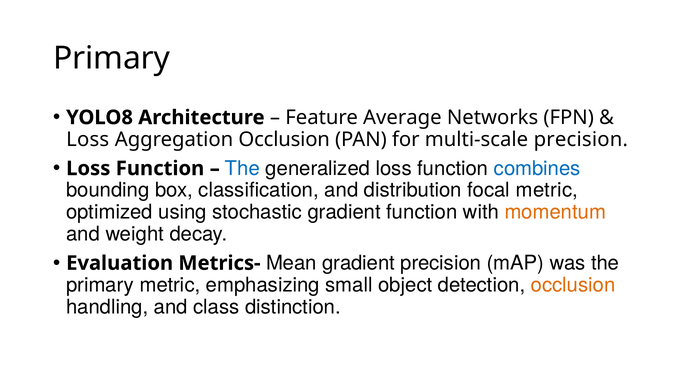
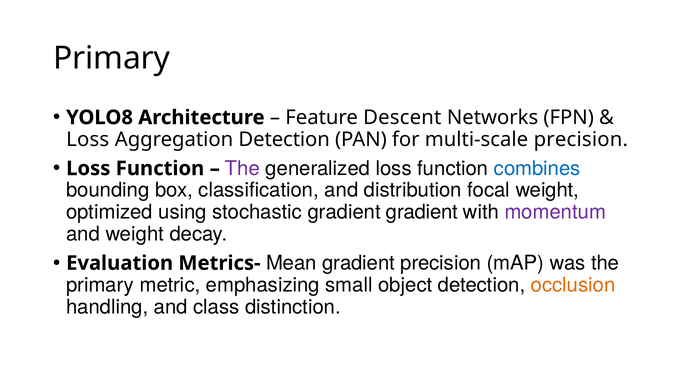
Average: Average -> Descent
Aggregation Occlusion: Occlusion -> Detection
The at (242, 169) colour: blue -> purple
focal metric: metric -> weight
gradient function: function -> gradient
momentum colour: orange -> purple
